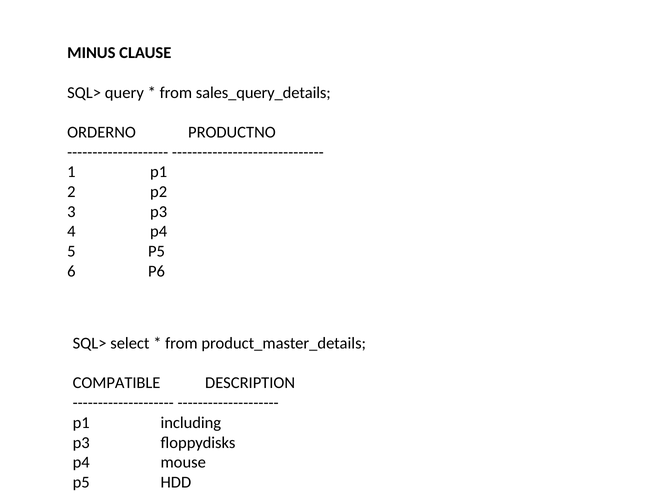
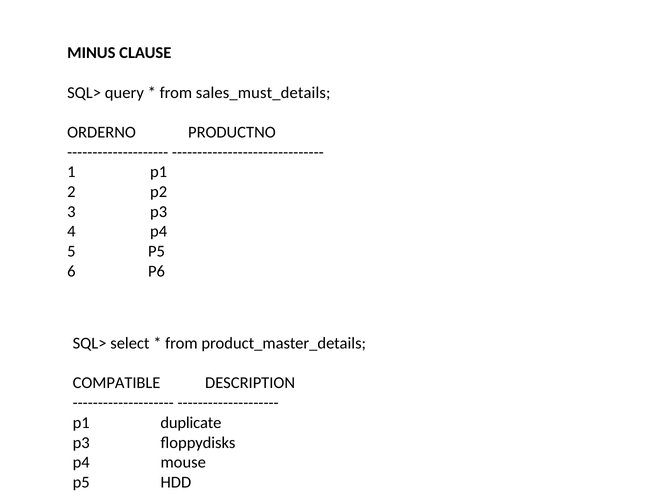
sales_query_details: sales_query_details -> sales_must_details
including: including -> duplicate
